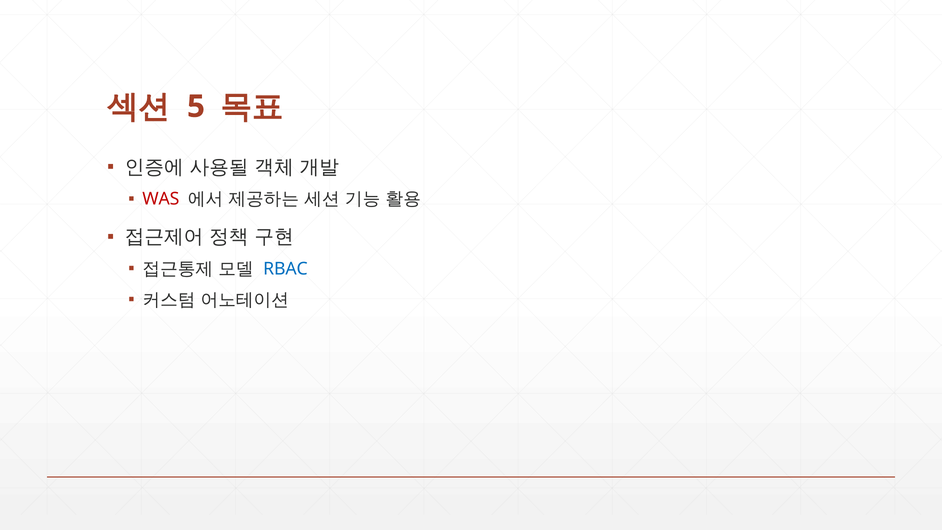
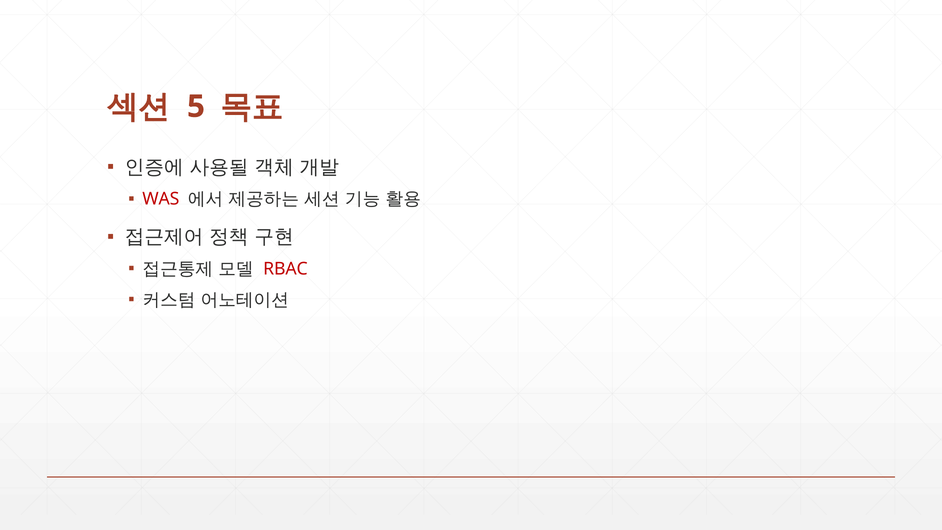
RBAC colour: blue -> red
